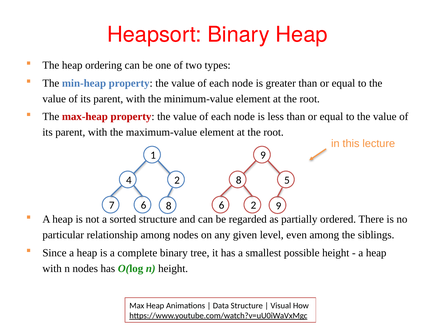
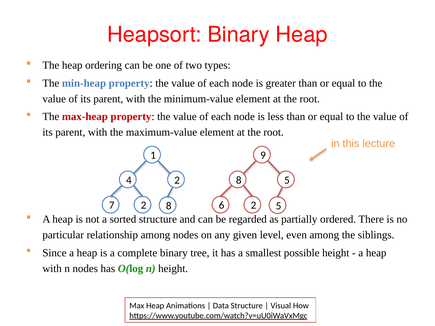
7 6: 6 -> 2
2 9: 9 -> 5
